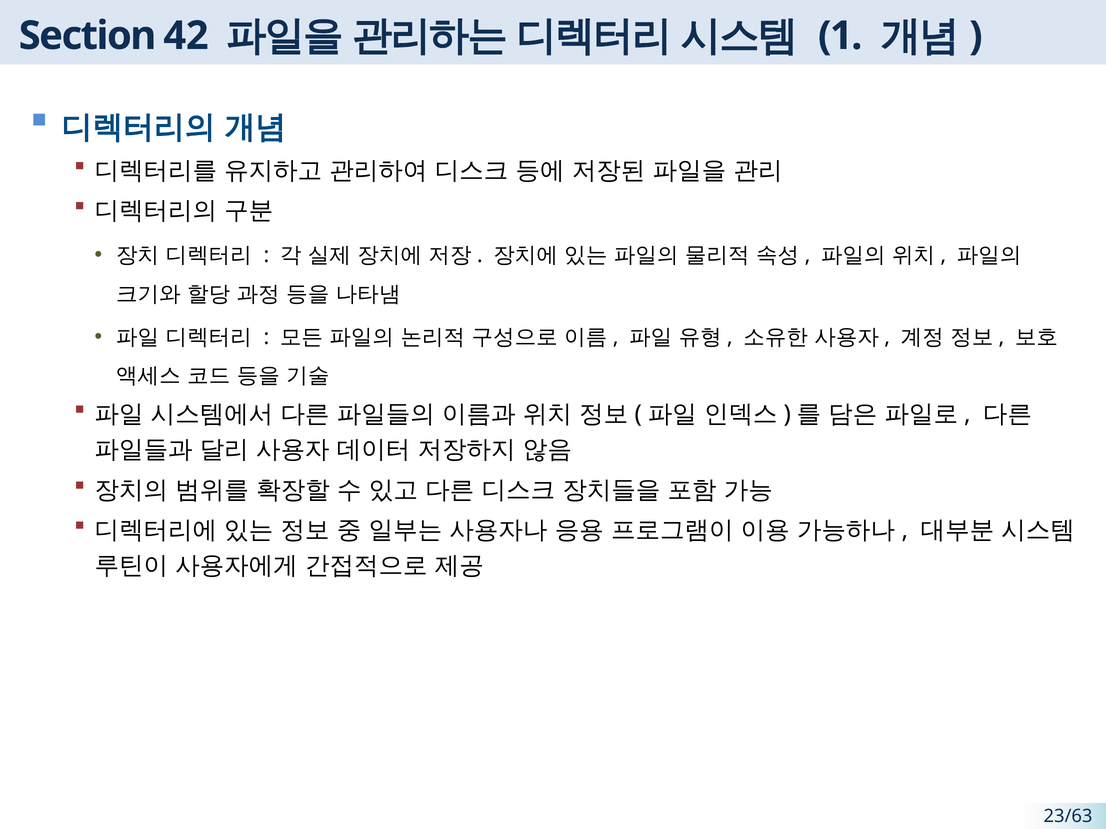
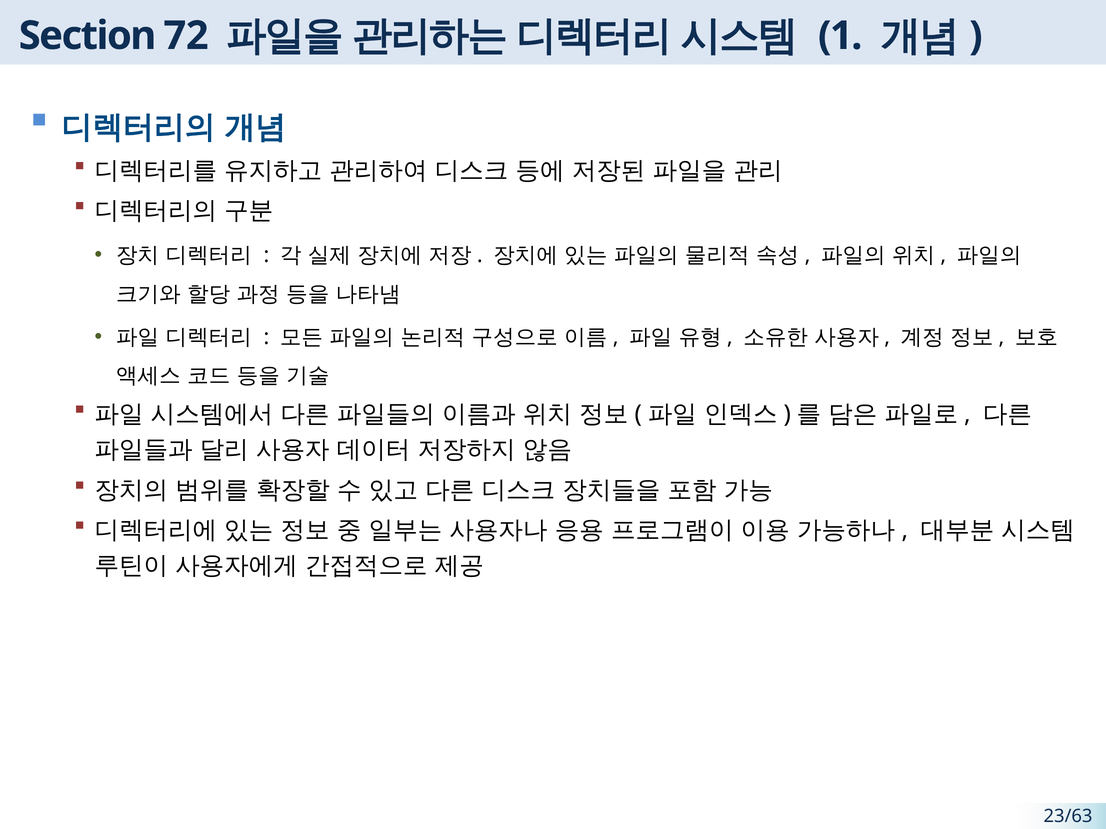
42: 42 -> 72
